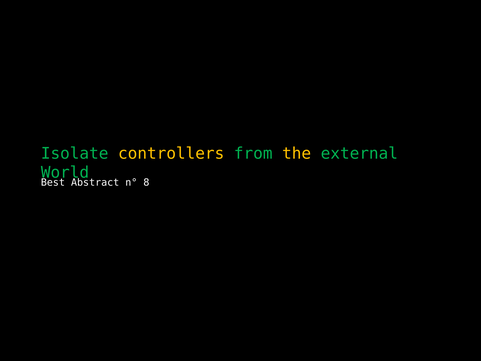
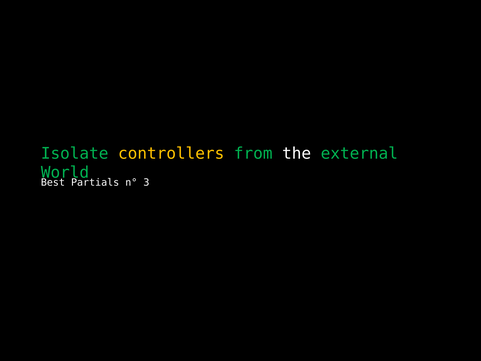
the colour: yellow -> white
Abstract: Abstract -> Partials
8: 8 -> 3
